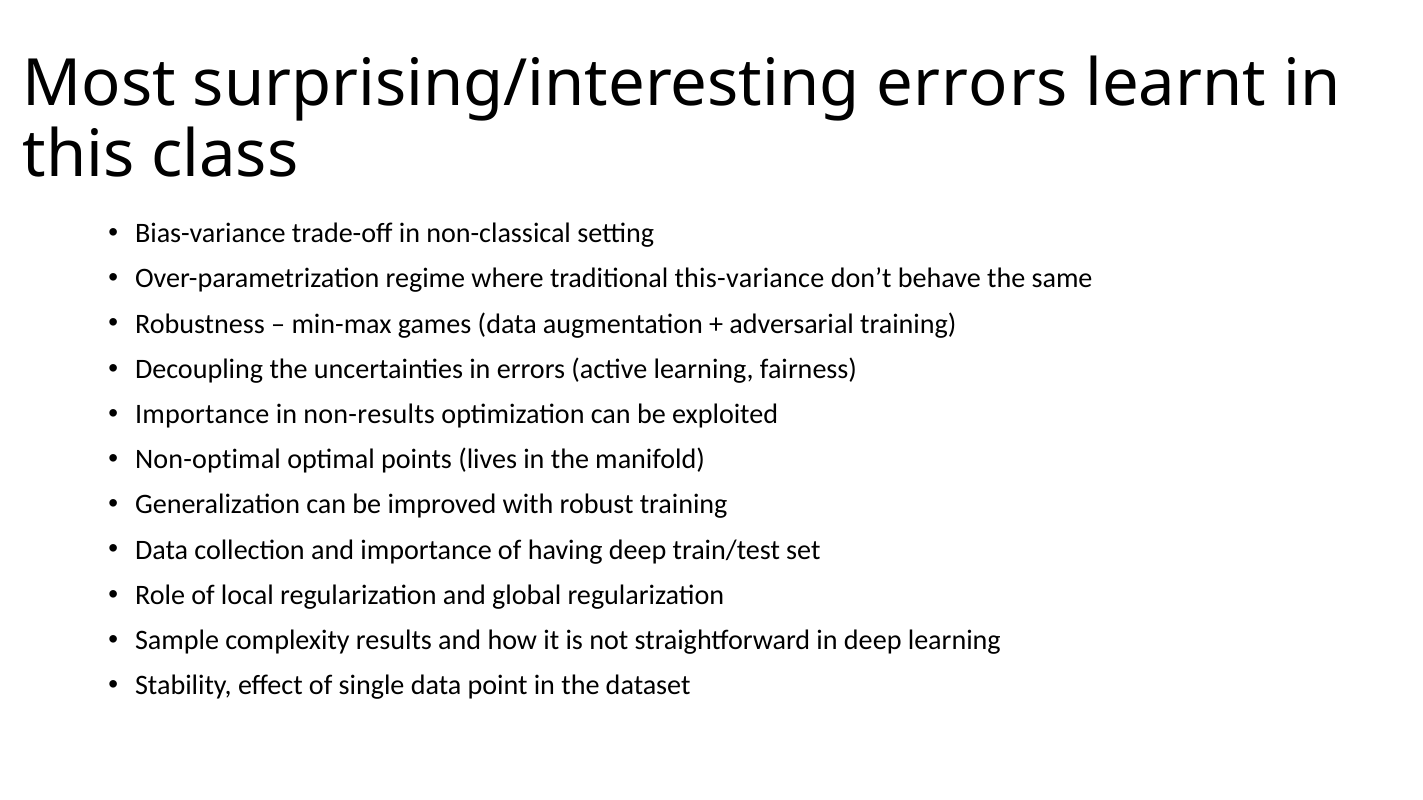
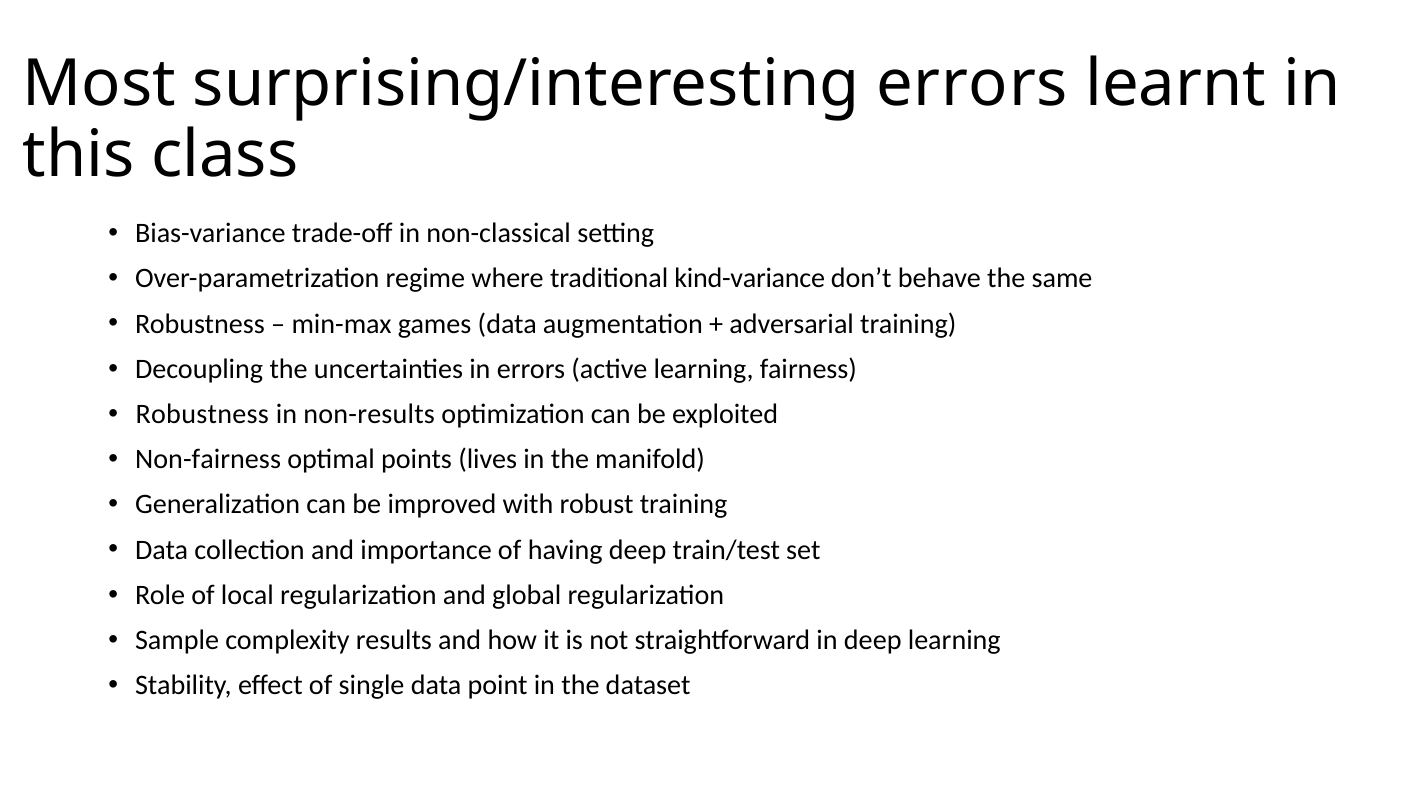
this-variance: this-variance -> kind-variance
Importance at (202, 414): Importance -> Robustness
Non-optimal: Non-optimal -> Non-fairness
